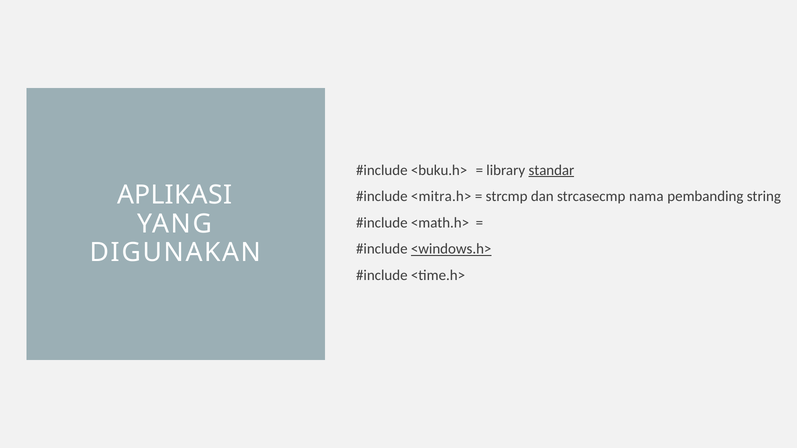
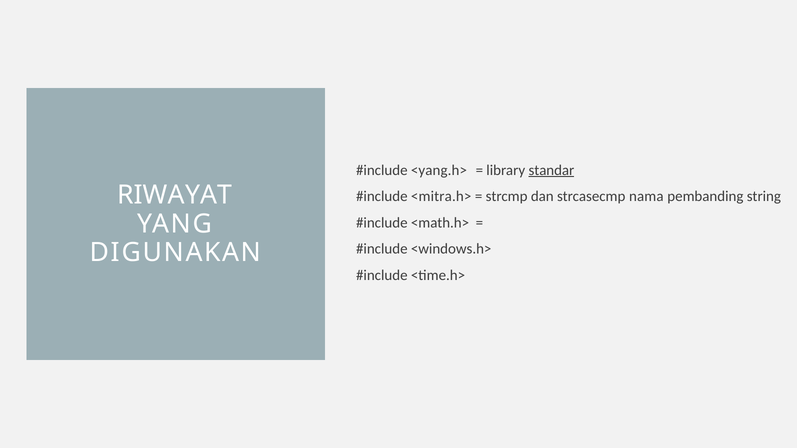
<buku.h>: <buku.h> -> <yang.h>
APLIKASI: APLIKASI -> RIWAYAT
<windows.h> underline: present -> none
